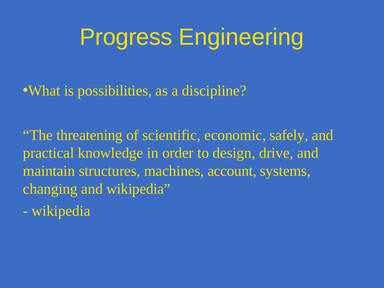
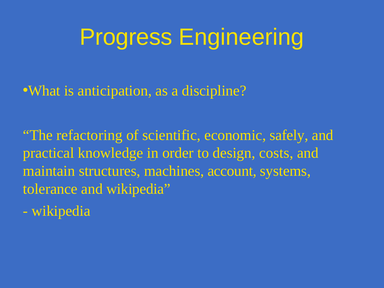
possibilities: possibilities -> anticipation
threatening: threatening -> refactoring
drive: drive -> costs
changing: changing -> tolerance
